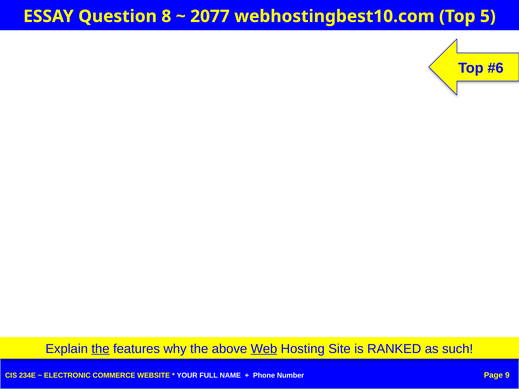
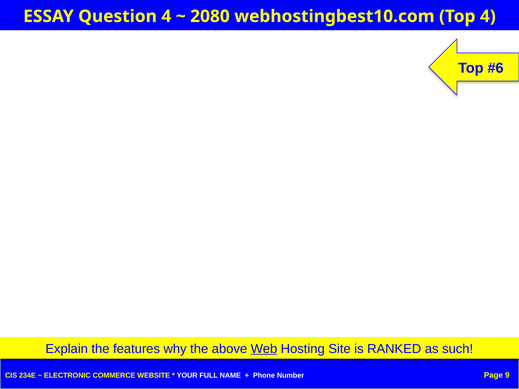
Question 8: 8 -> 4
2077: 2077 -> 2080
Top 5: 5 -> 4
the at (100, 349) underline: present -> none
